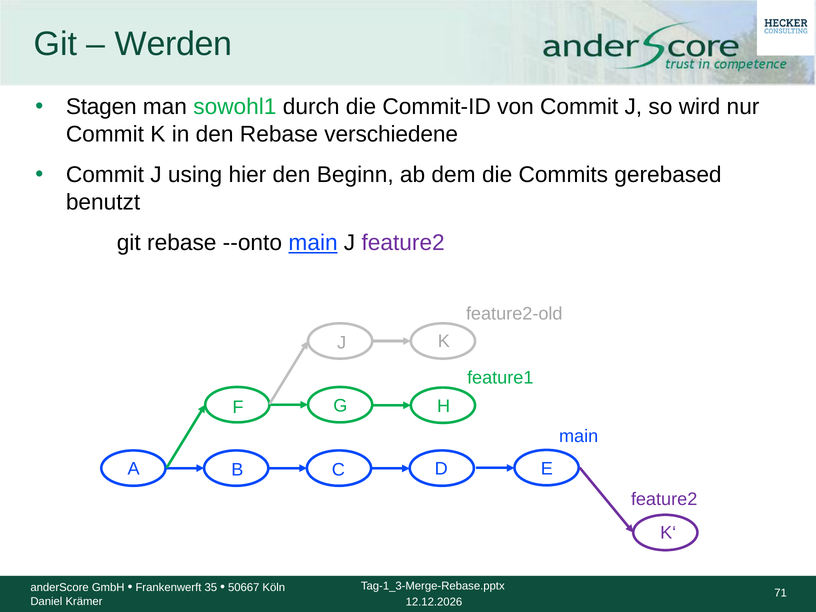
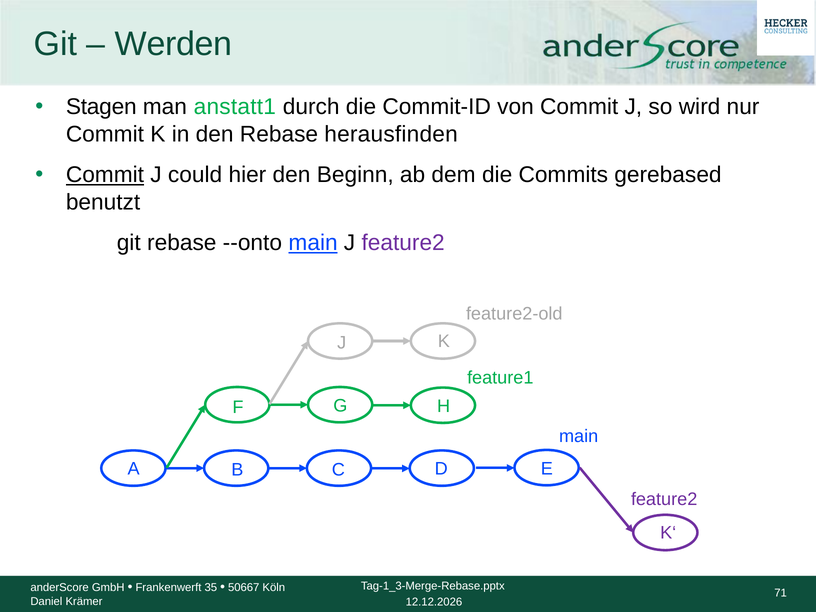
sowohl1: sowohl1 -> anstatt1
verschiedene: verschiedene -> herausfinden
Commit at (105, 175) underline: none -> present
using: using -> could
